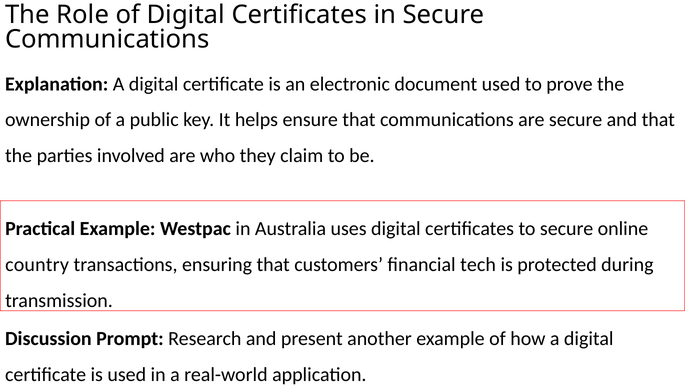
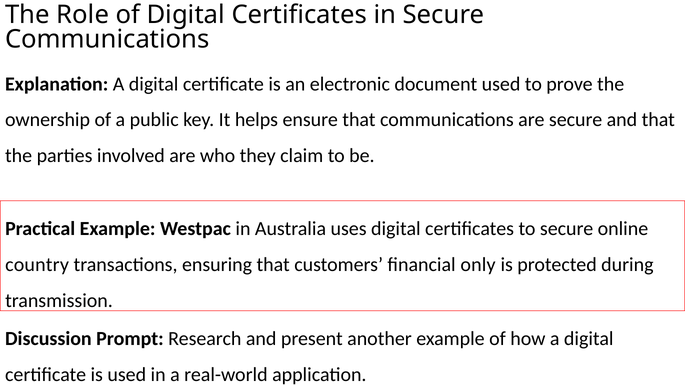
tech: tech -> only
